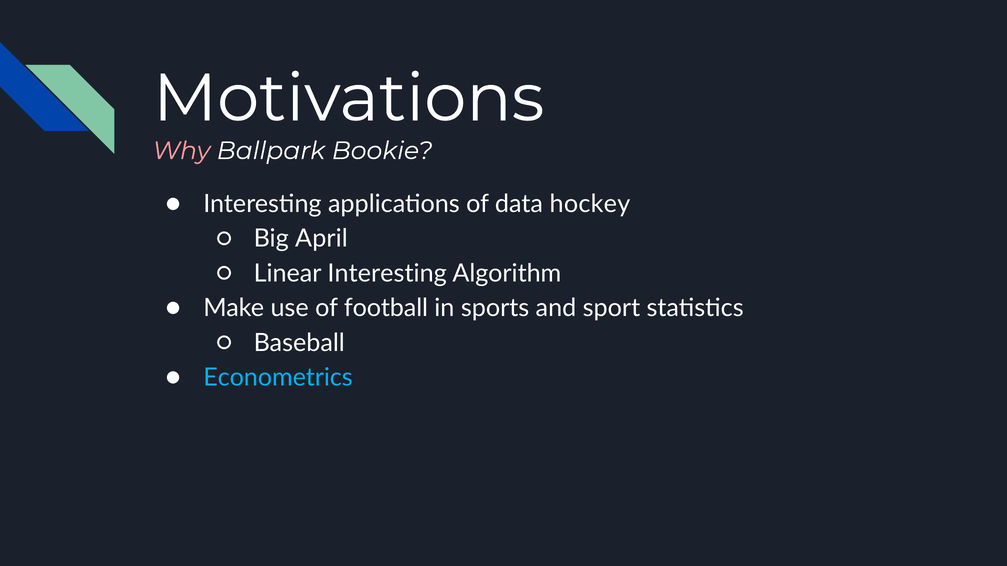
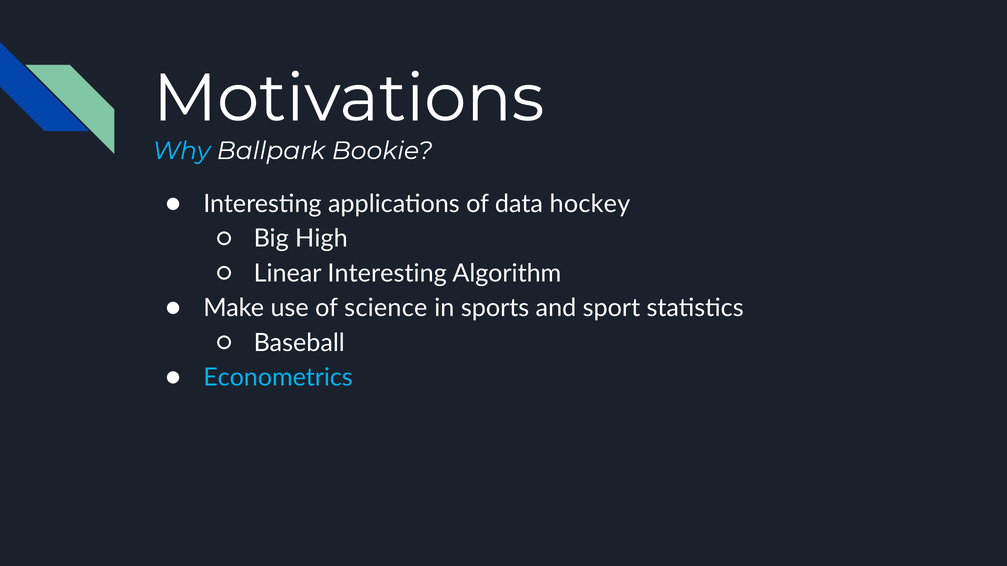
Why colour: pink -> light blue
April: April -> High
football: football -> science
